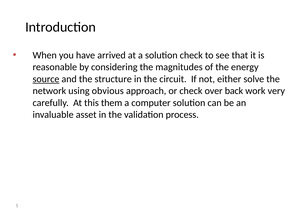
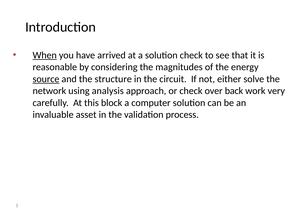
When underline: none -> present
obvious: obvious -> analysis
them: them -> block
